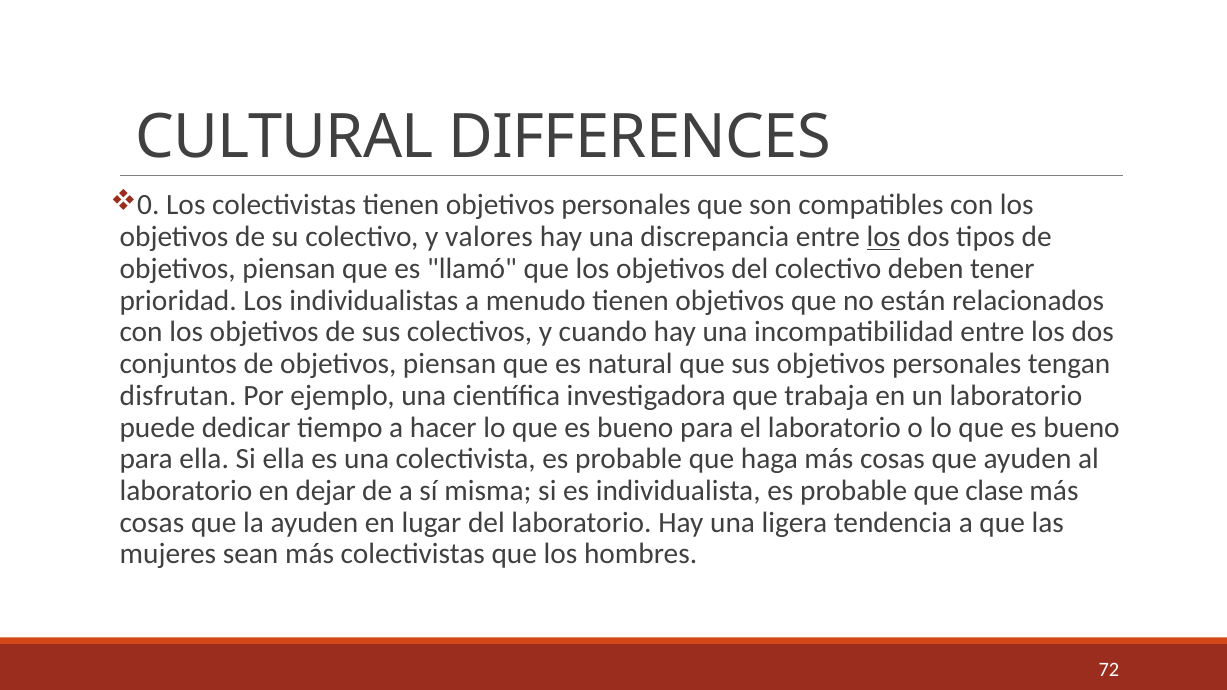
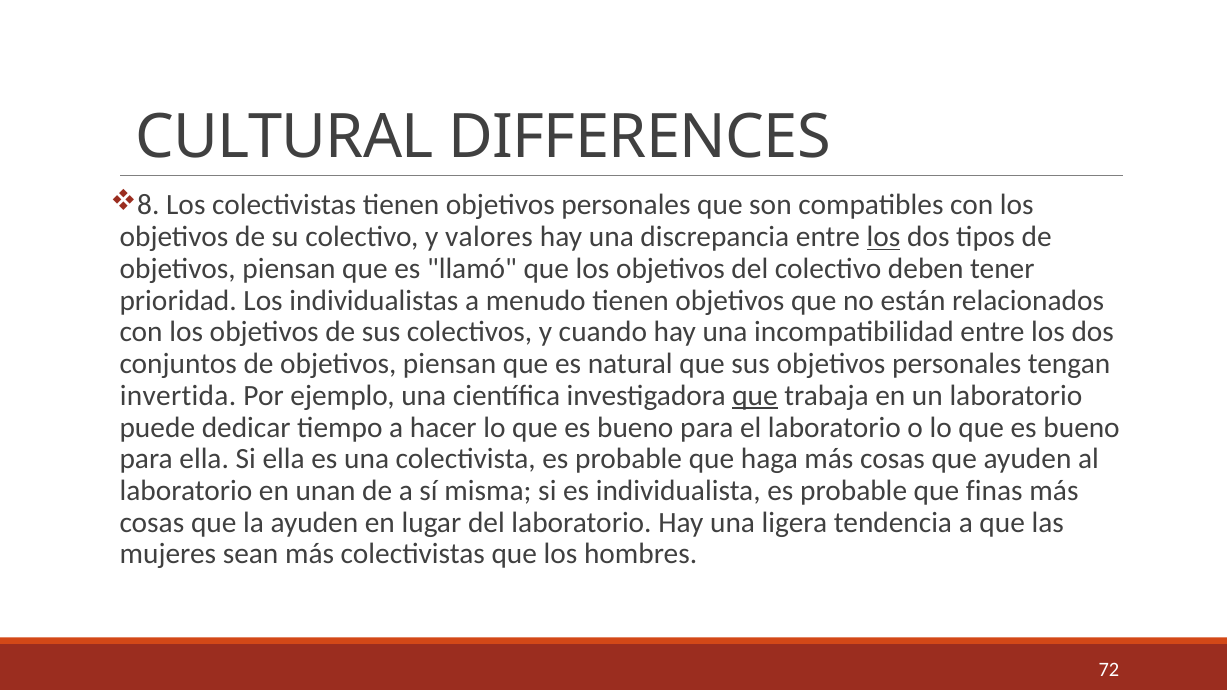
0: 0 -> 8
disfrutan: disfrutan -> invertida
que at (755, 396) underline: none -> present
dejar: dejar -> unan
clase: clase -> finas
